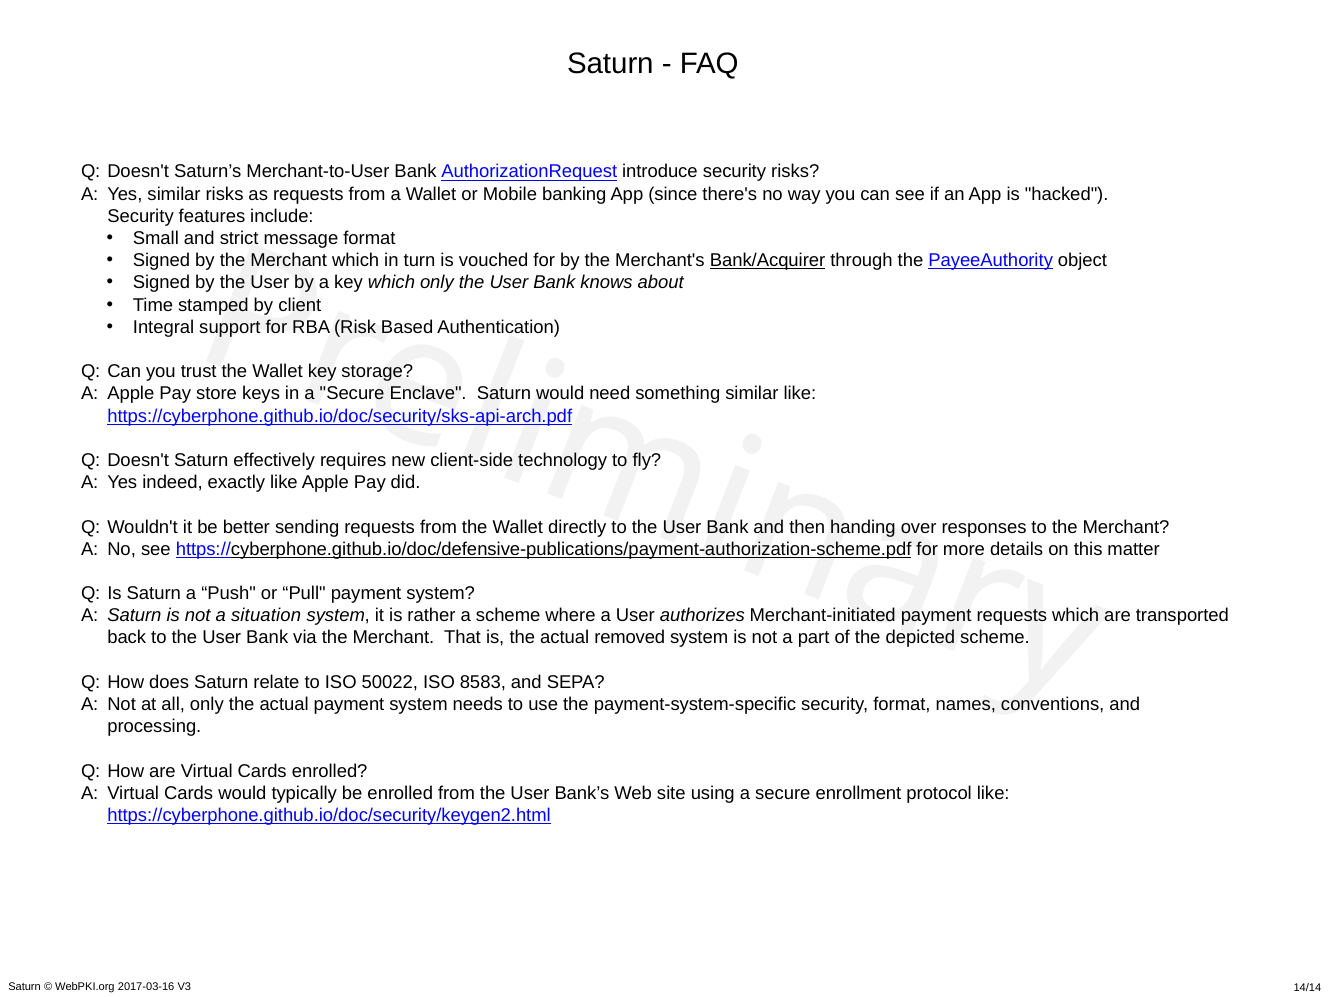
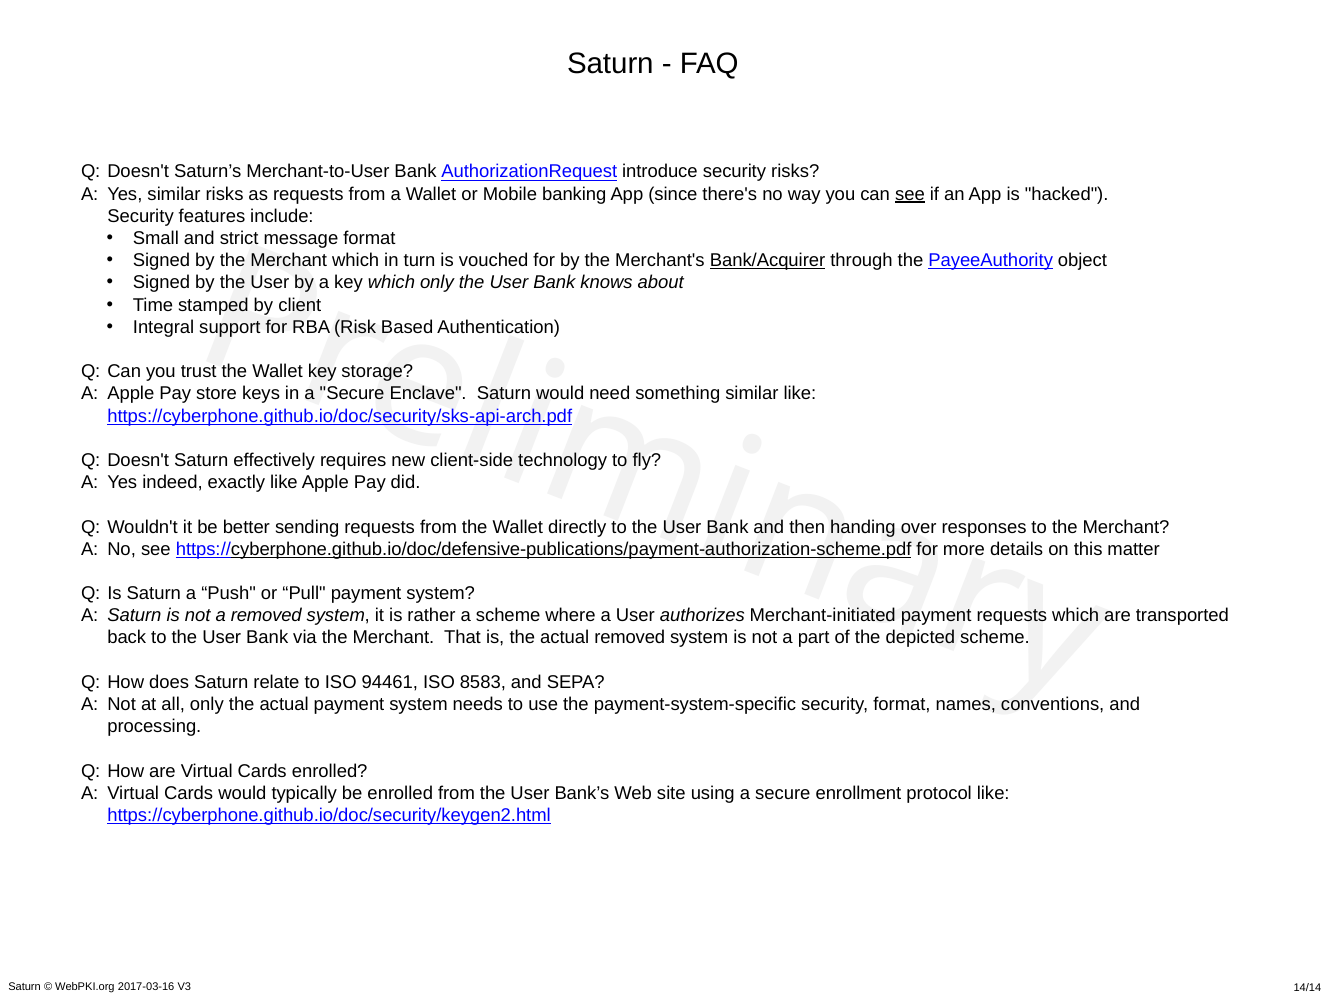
see at (910, 194) underline: none -> present
a situation: situation -> removed
50022: 50022 -> 94461
